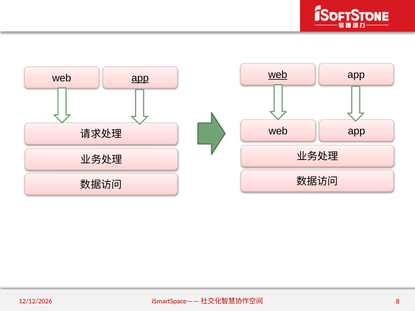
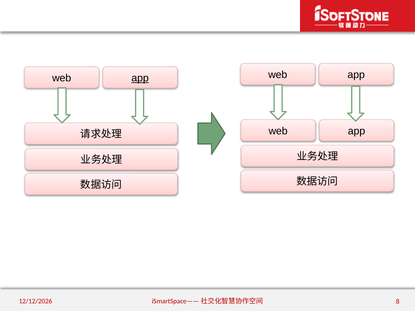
web at (278, 75) underline: present -> none
